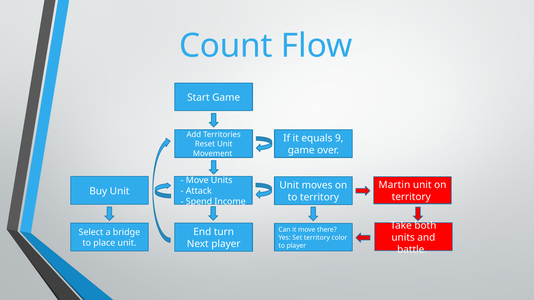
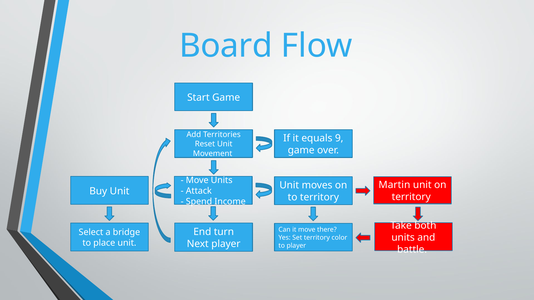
Count: Count -> Board
